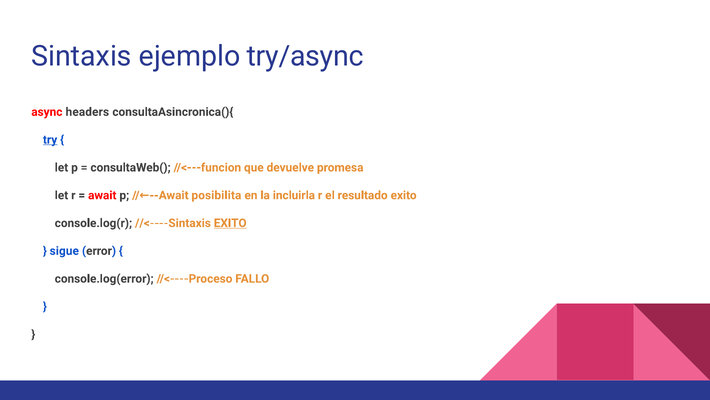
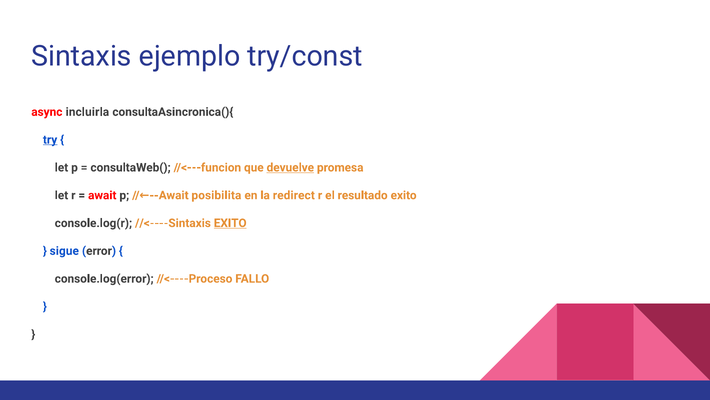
try/async: try/async -> try/const
headers: headers -> incluirla
devuelve underline: none -> present
incluirla: incluirla -> redirect
